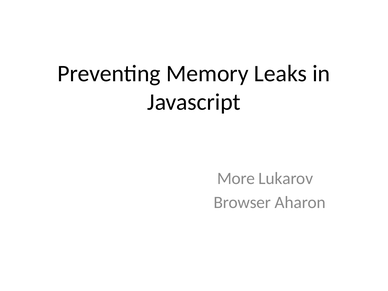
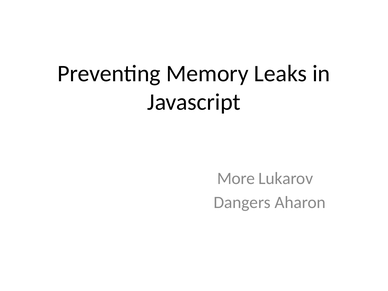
Browser: Browser -> Dangers
